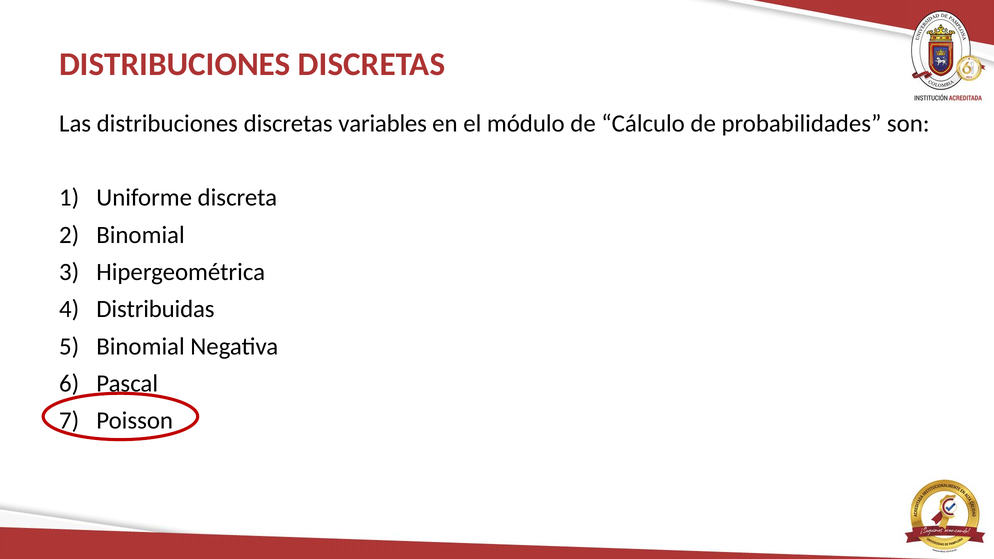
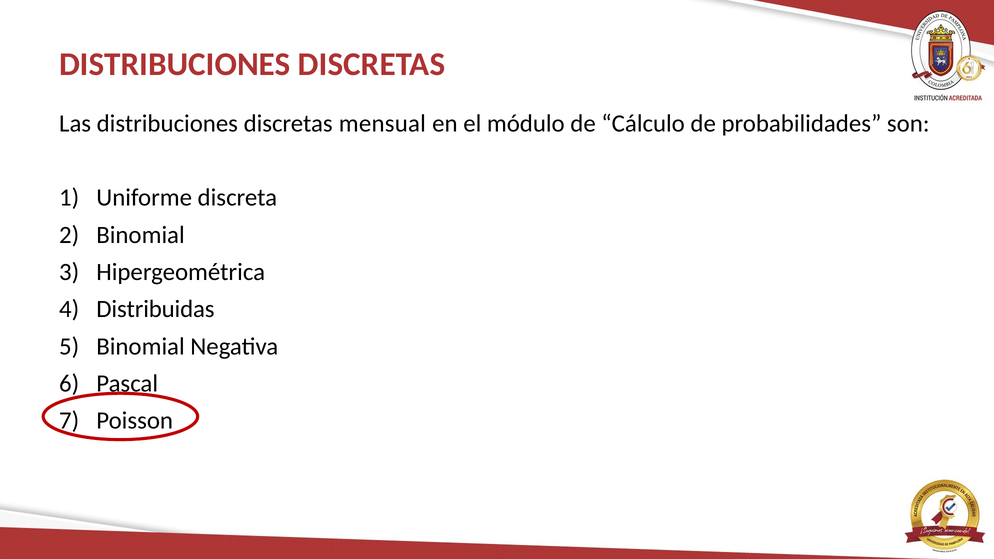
variables: variables -> mensual
